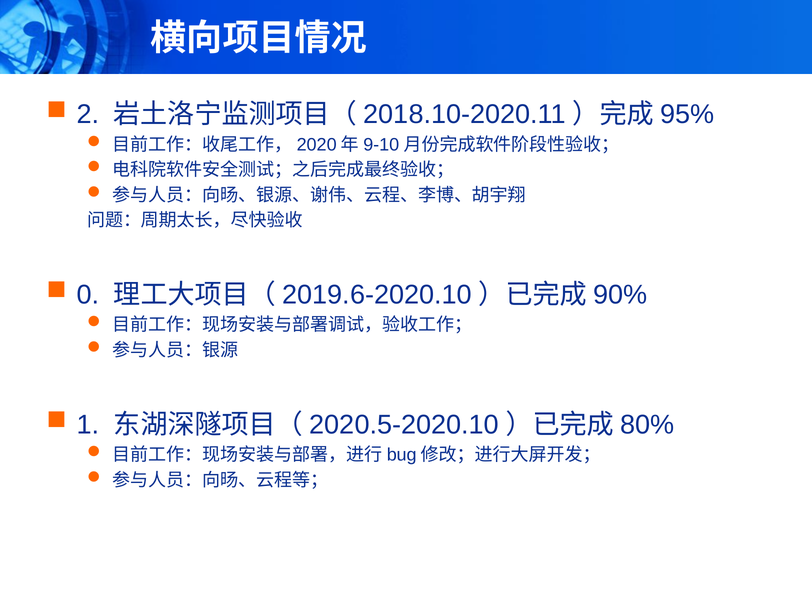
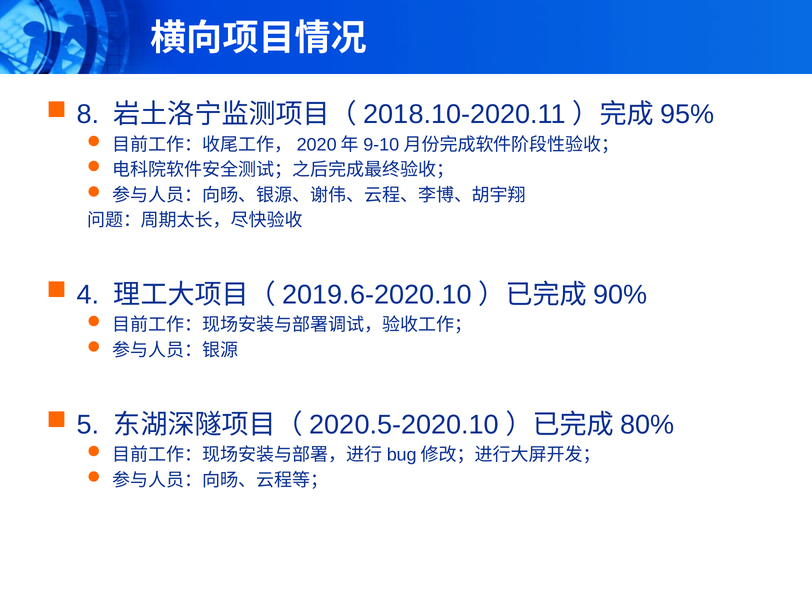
2: 2 -> 8
0: 0 -> 4
1: 1 -> 5
